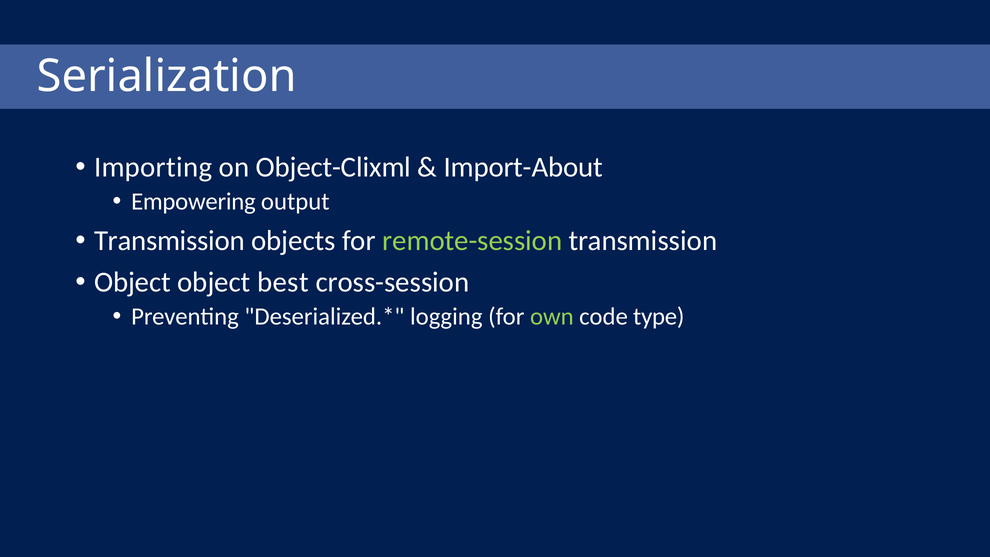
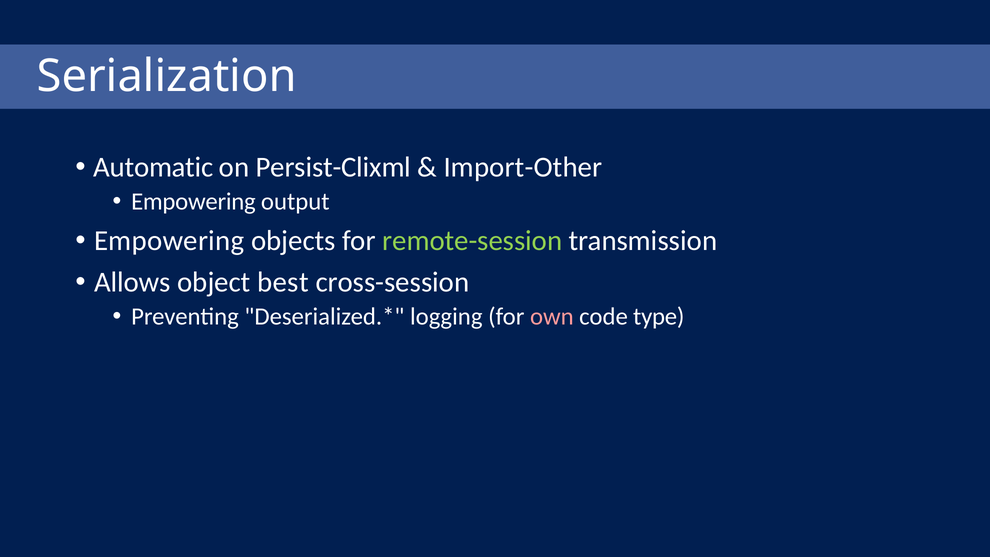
Importing: Importing -> Automatic
Object-Clixml: Object-Clixml -> Persist-Clixml
Import-About: Import-About -> Import-Other
Transmission at (169, 241): Transmission -> Empowering
Object at (132, 282): Object -> Allows
own colour: light green -> pink
